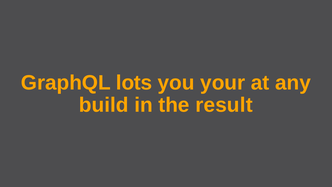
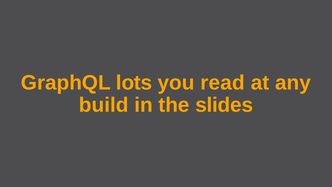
your: your -> read
result: result -> slides
